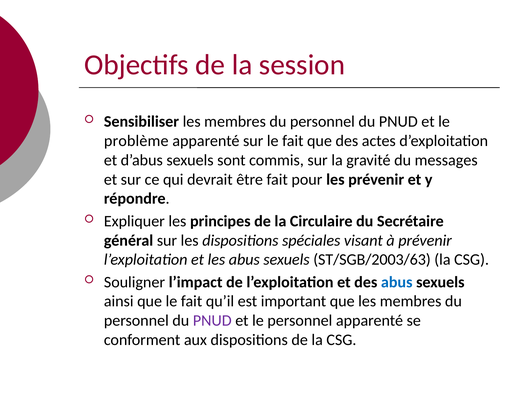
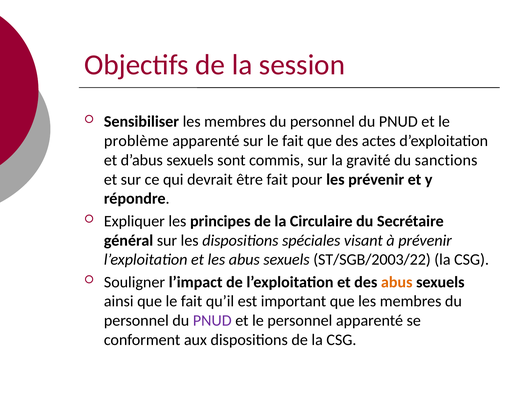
messages: messages -> sanctions
ST/SGB/2003/63: ST/SGB/2003/63 -> ST/SGB/2003/22
abus at (397, 282) colour: blue -> orange
